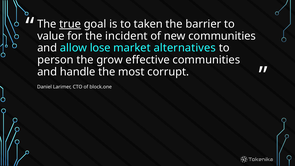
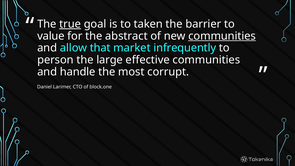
incident: incident -> abstract
communities at (222, 36) underline: none -> present
lose: lose -> that
alternatives: alternatives -> infrequently
grow: grow -> large
